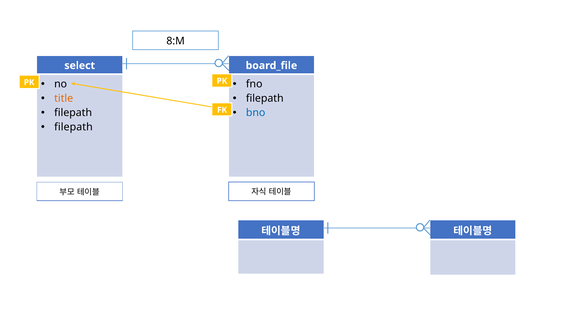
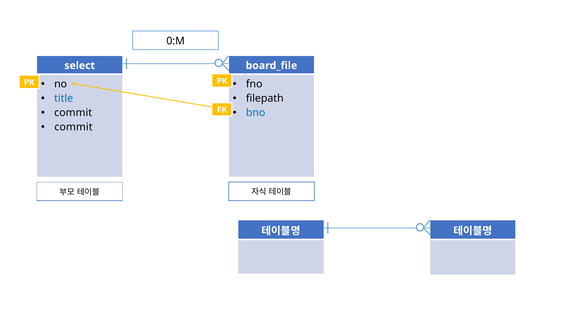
8:M: 8:M -> 0:M
title colour: orange -> blue
filepath at (73, 113): filepath -> commit
filepath at (73, 127): filepath -> commit
